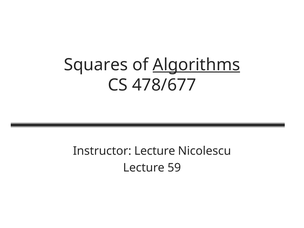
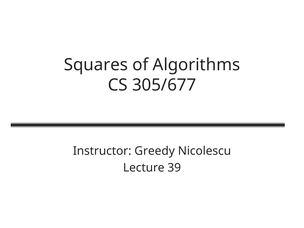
Algorithms underline: present -> none
478/677: 478/677 -> 305/677
Instructor Lecture: Lecture -> Greedy
59: 59 -> 39
